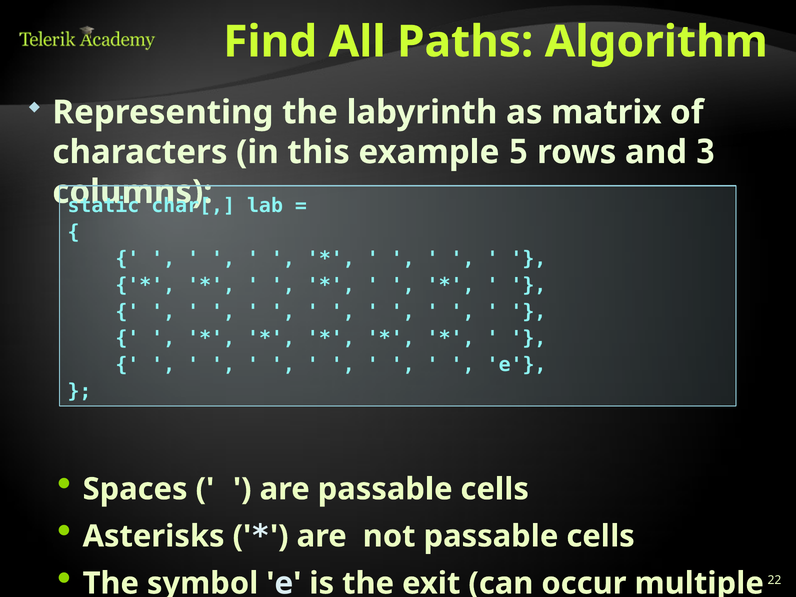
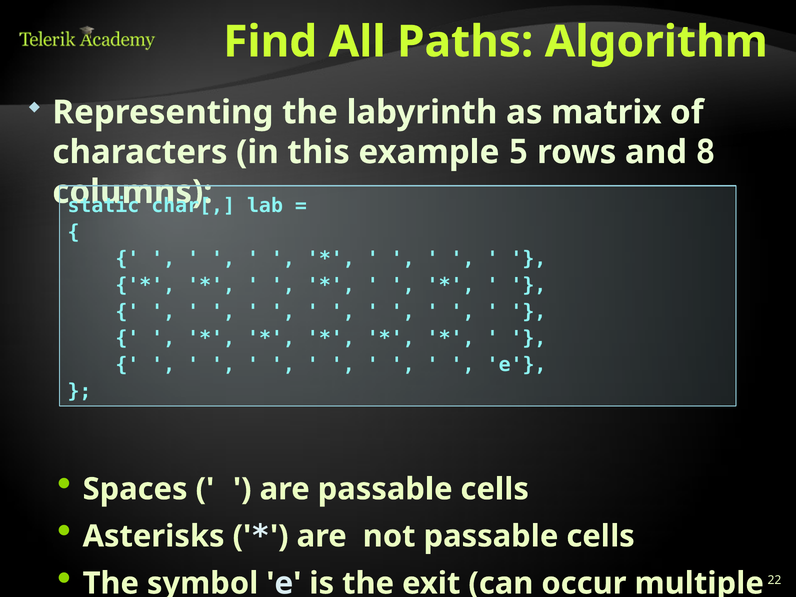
3: 3 -> 8
